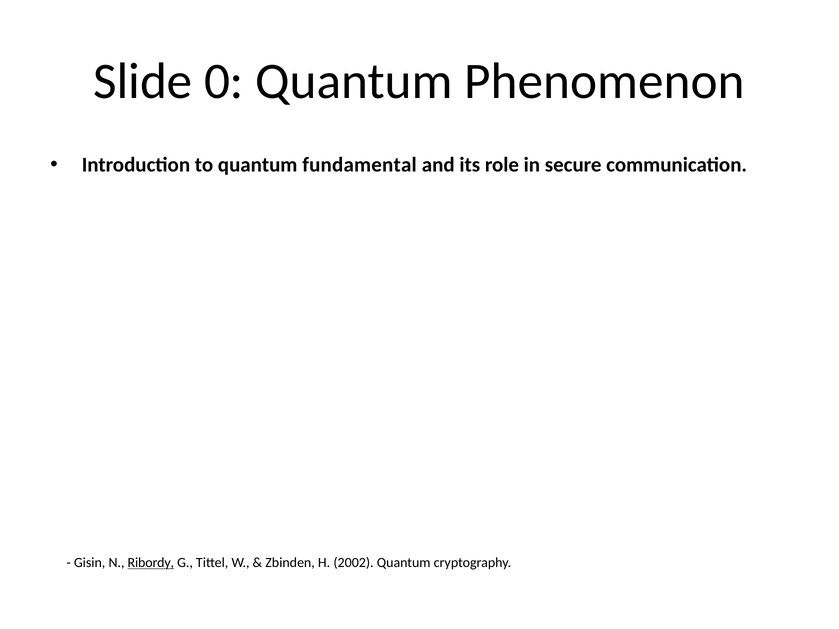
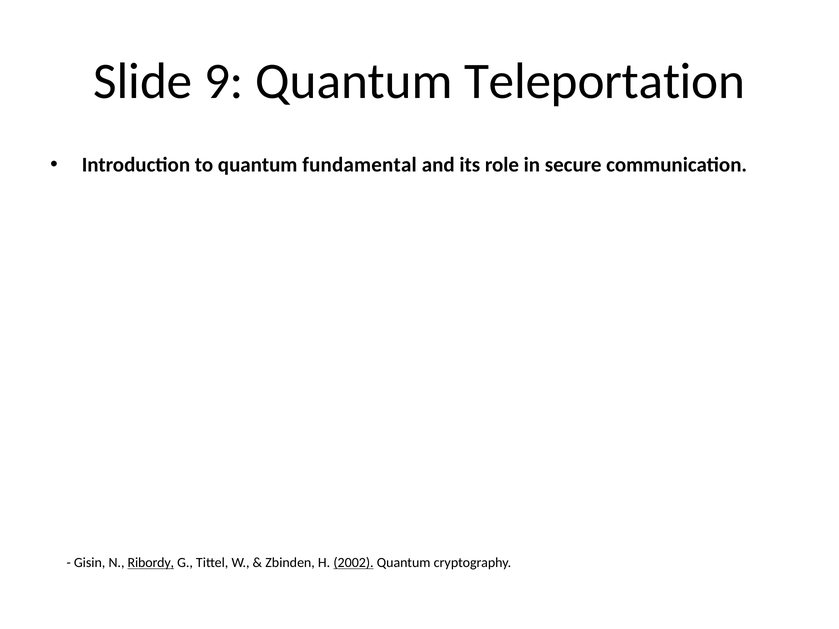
0: 0 -> 9
Phenomenon: Phenomenon -> Teleportation
2002 underline: none -> present
